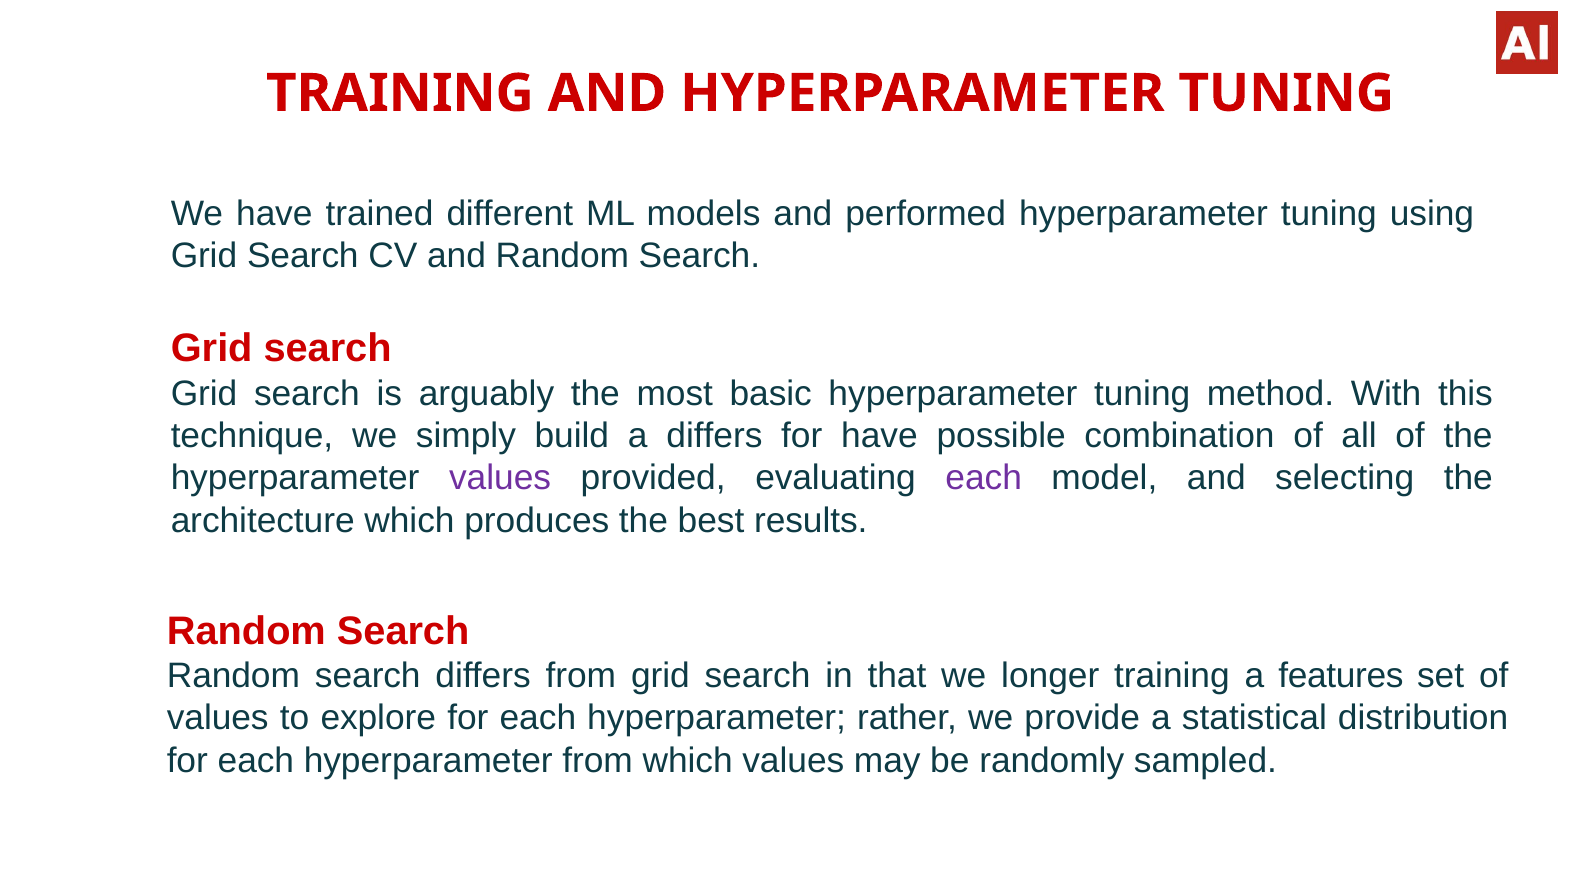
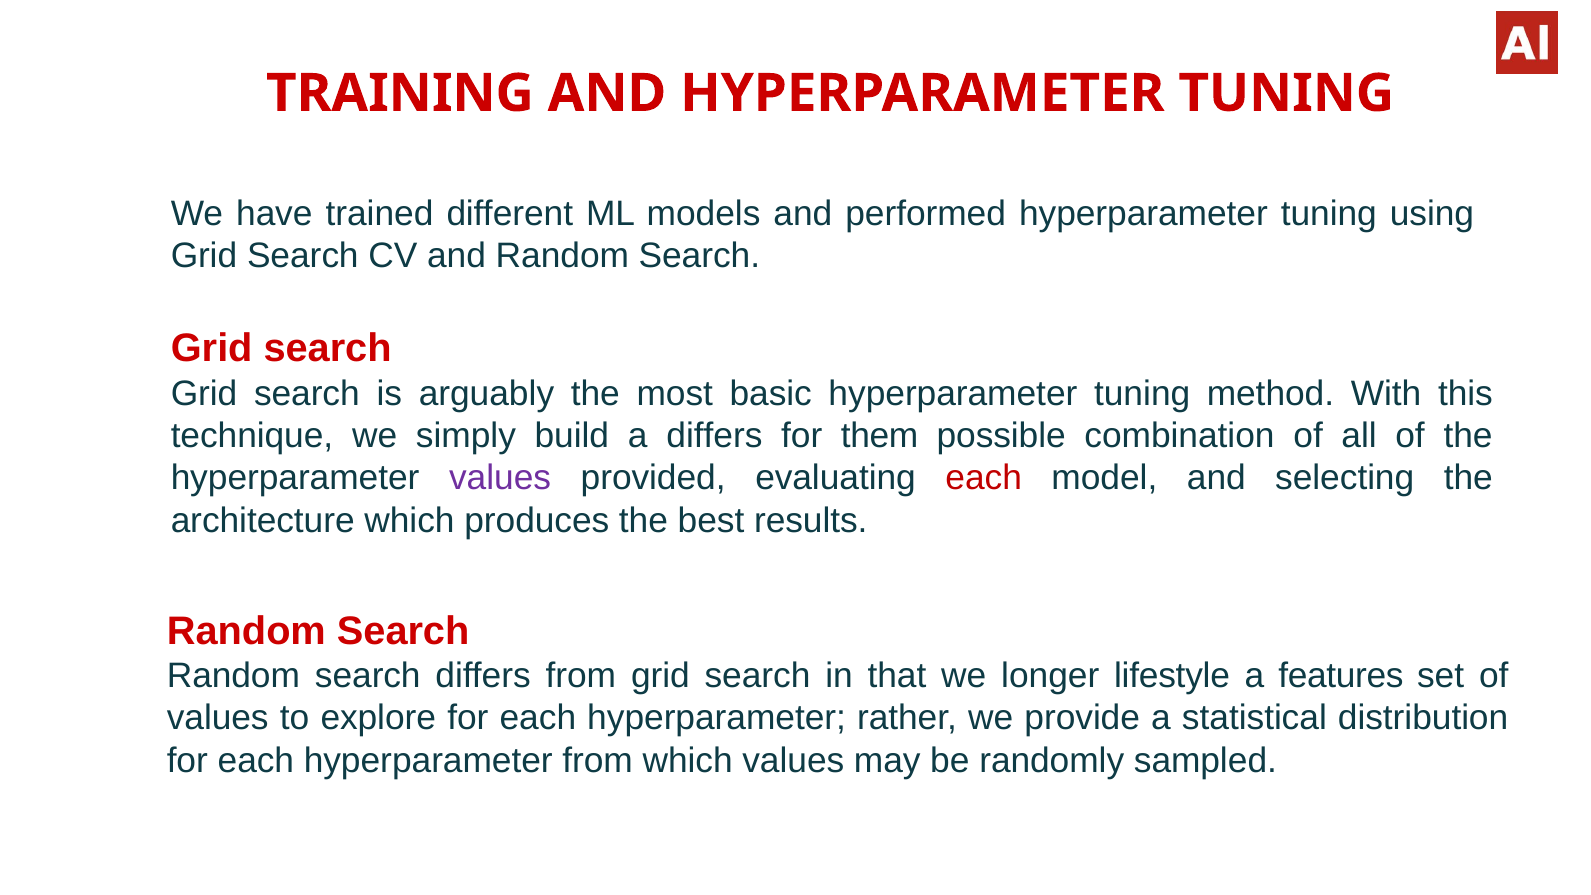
for have: have -> them
each at (984, 478) colour: purple -> red
longer training: training -> lifestyle
